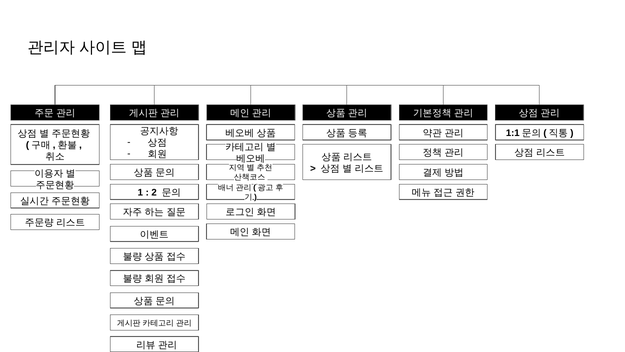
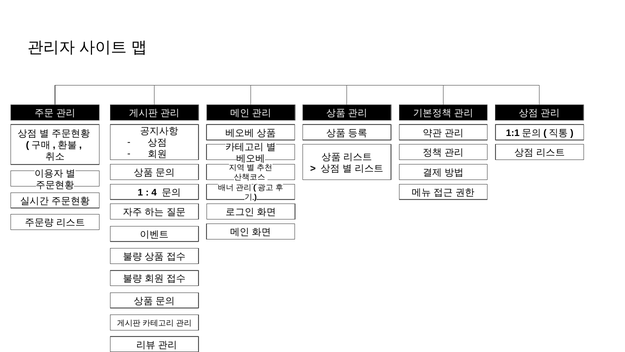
2: 2 -> 4
